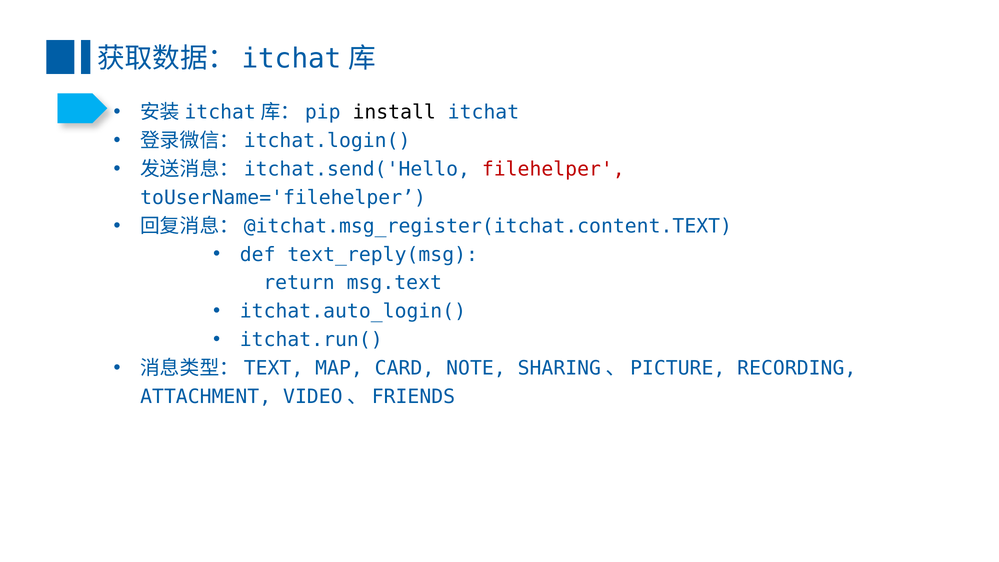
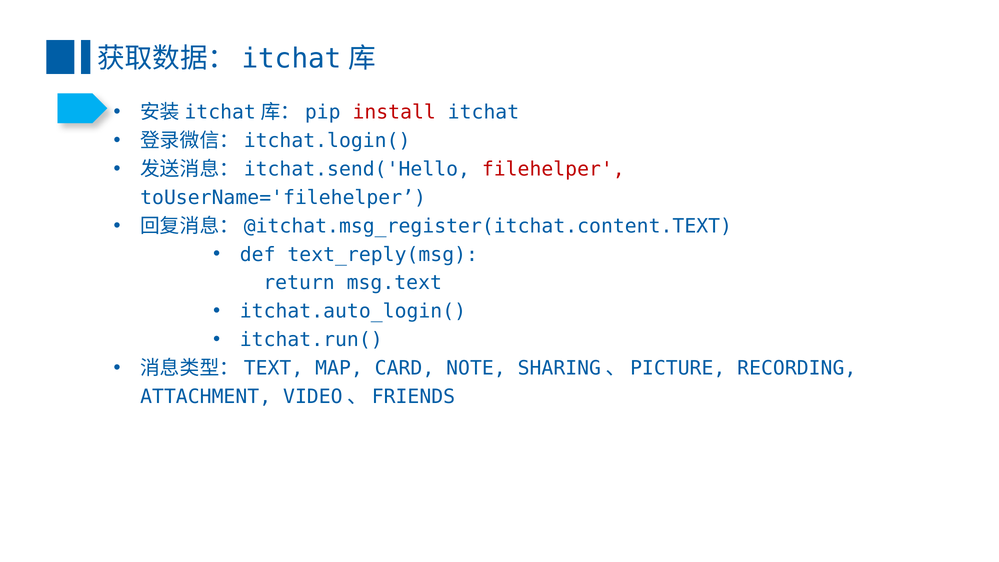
install colour: black -> red
